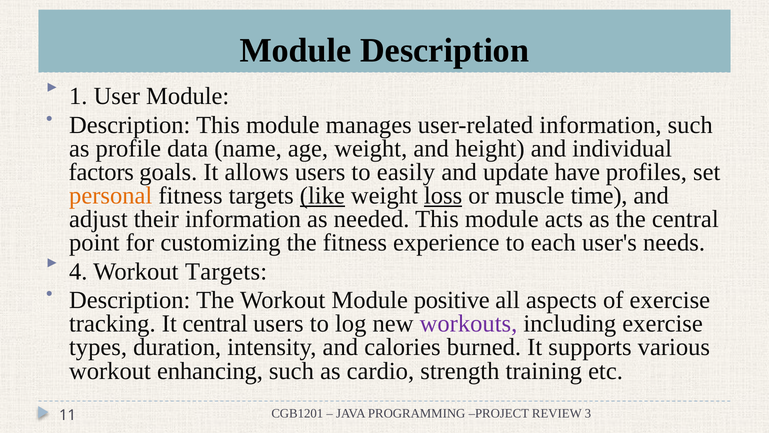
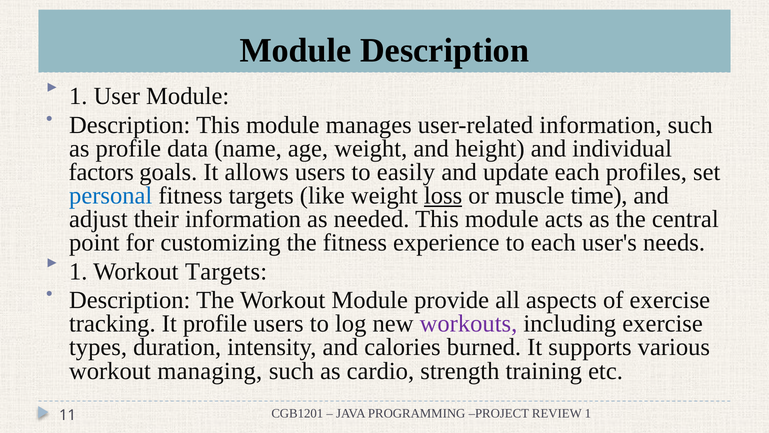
update have: have -> each
personal colour: orange -> blue
like underline: present -> none
4 at (78, 271): 4 -> 1
positive: positive -> provide
It central: central -> profile
enhancing: enhancing -> managing
REVIEW 3: 3 -> 1
